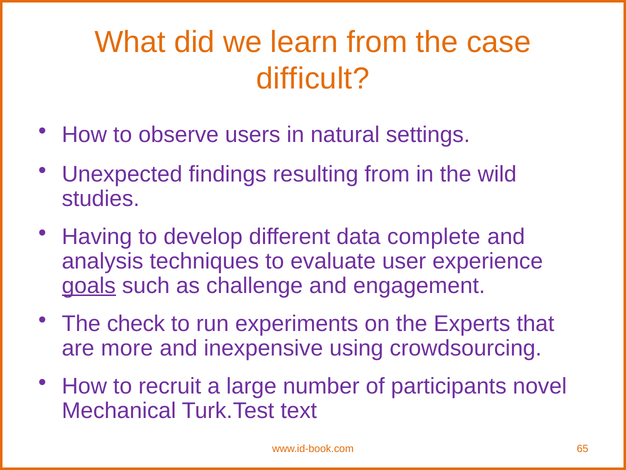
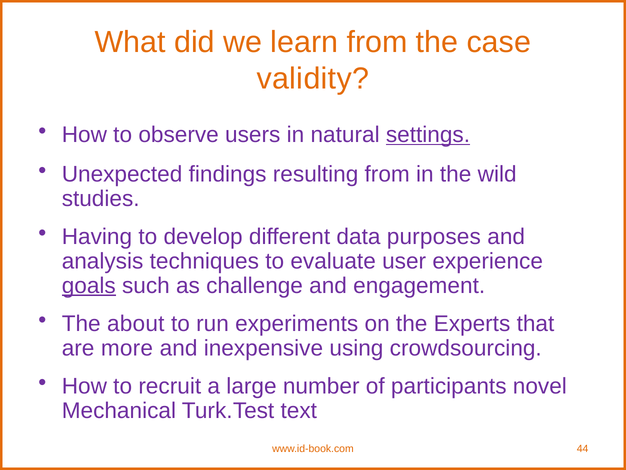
difficult: difficult -> validity
settings underline: none -> present
complete: complete -> purposes
check: check -> about
65: 65 -> 44
